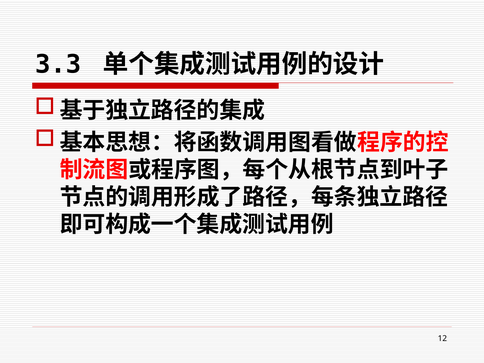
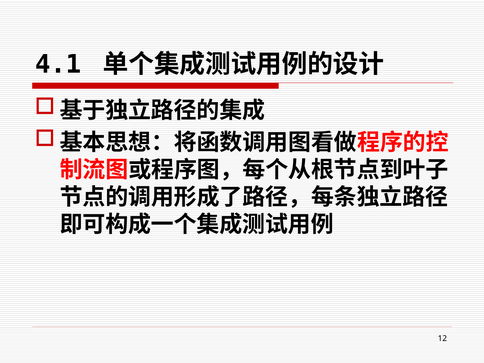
3.3: 3.3 -> 4.1
